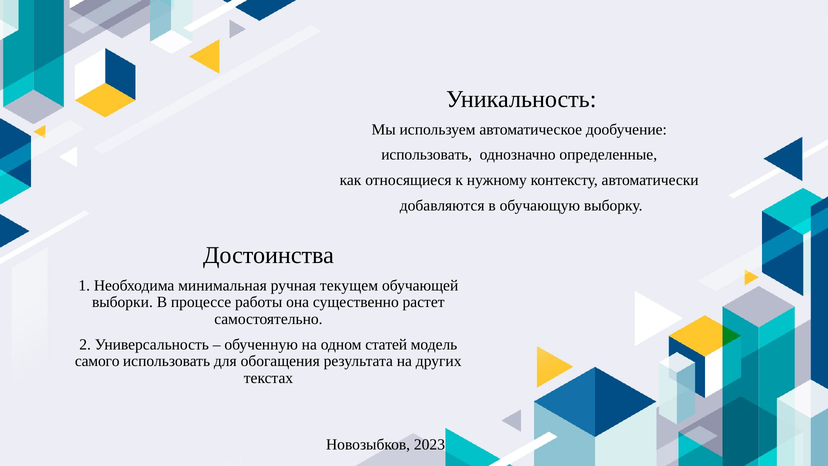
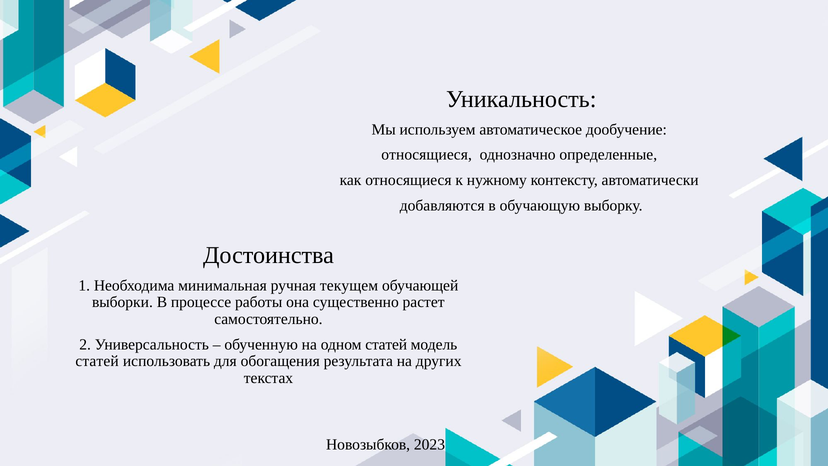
использовать at (427, 155): использовать -> относящиеся
самого at (97, 361): самого -> статей
